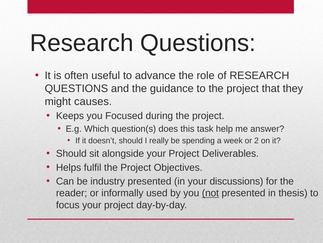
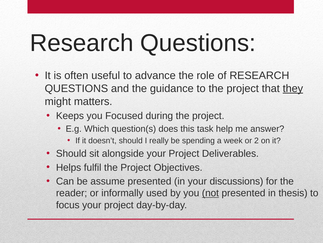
they underline: none -> present
causes: causes -> matters
industry: industry -> assume
